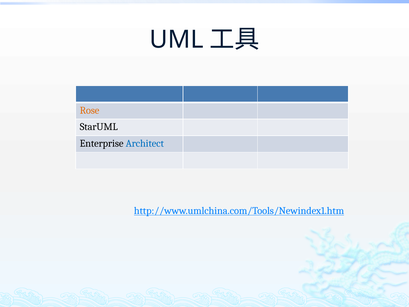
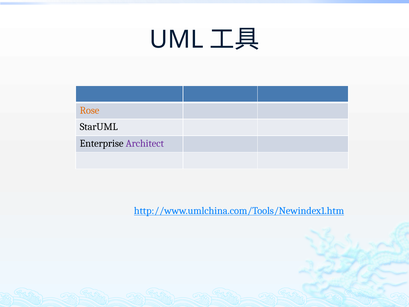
Architect colour: blue -> purple
